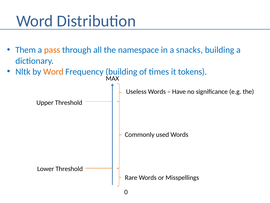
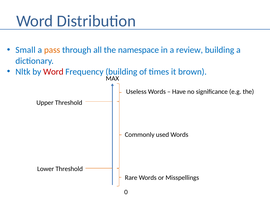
Them: Them -> Small
snacks: snacks -> review
Word at (53, 71) colour: orange -> red
tokens: tokens -> brown
